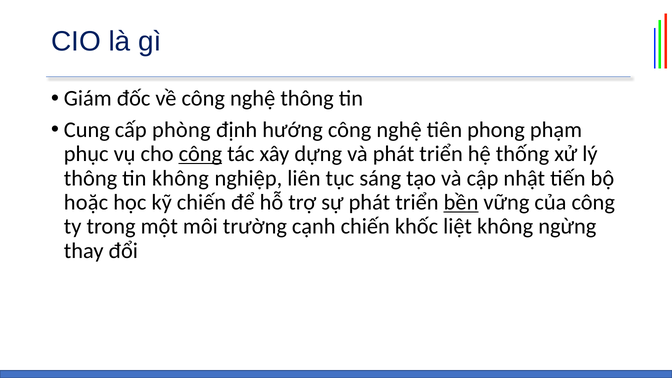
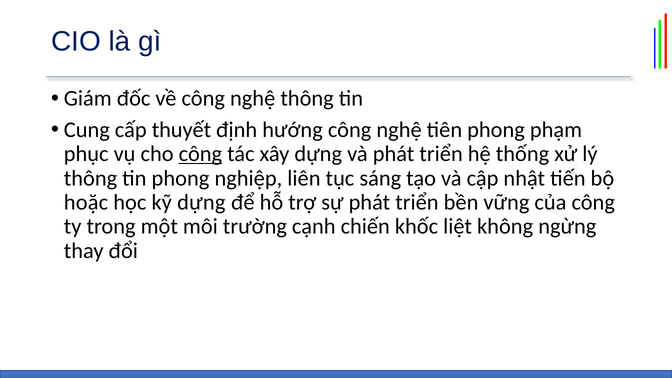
phòng: phòng -> thuyết
tin không: không -> phong
kỹ chiến: chiến -> dựng
bền underline: present -> none
